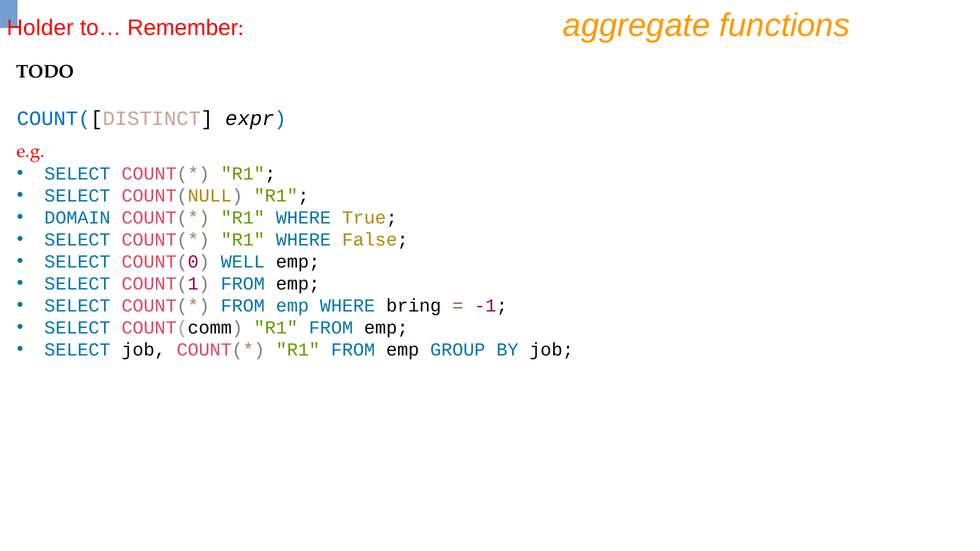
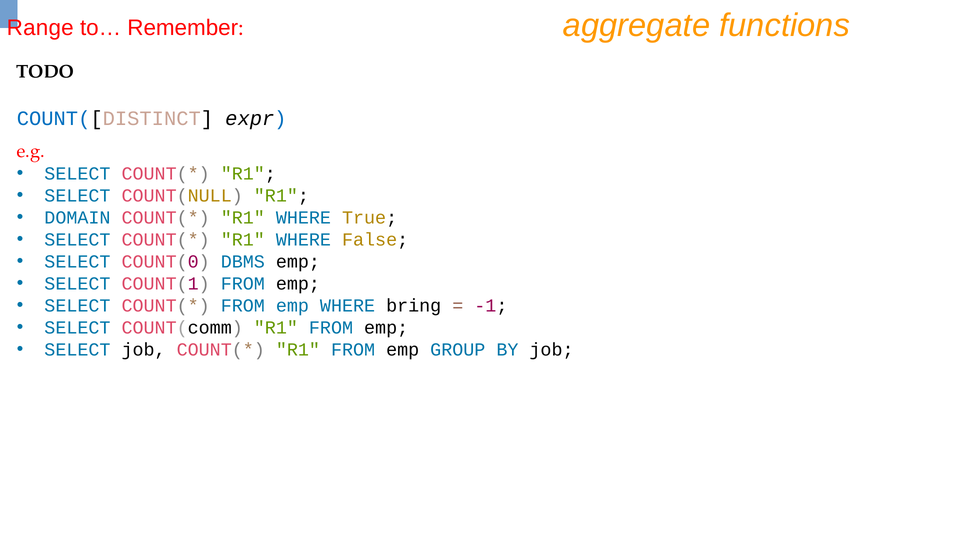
Holder: Holder -> Range
WELL: WELL -> DBMS
